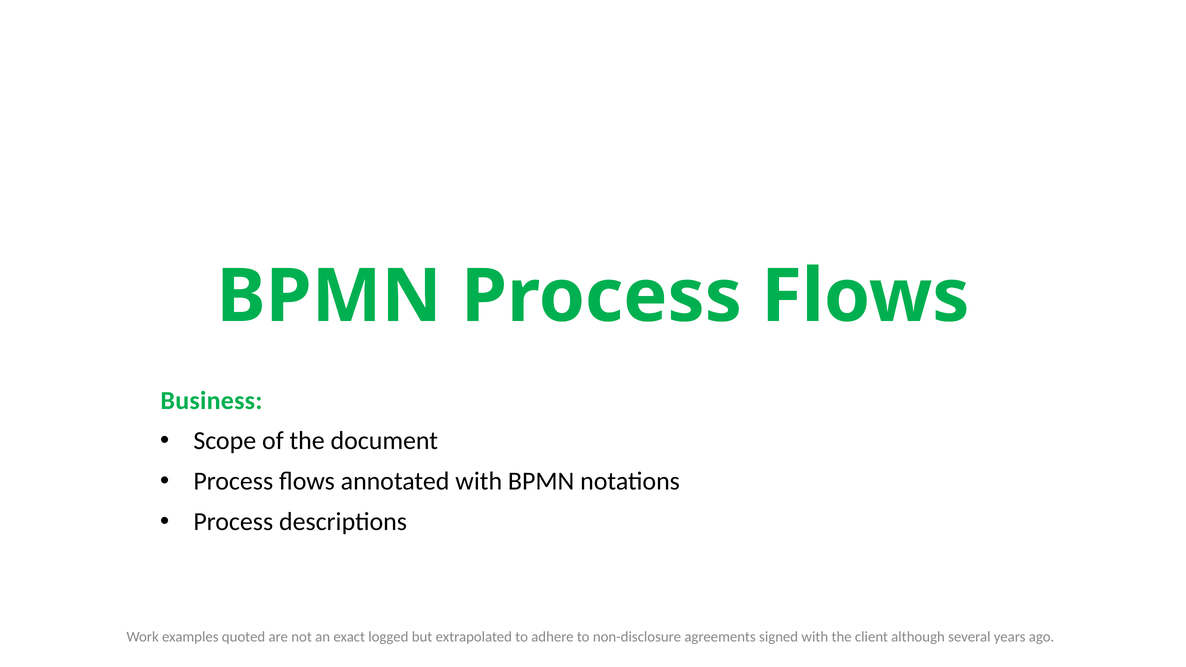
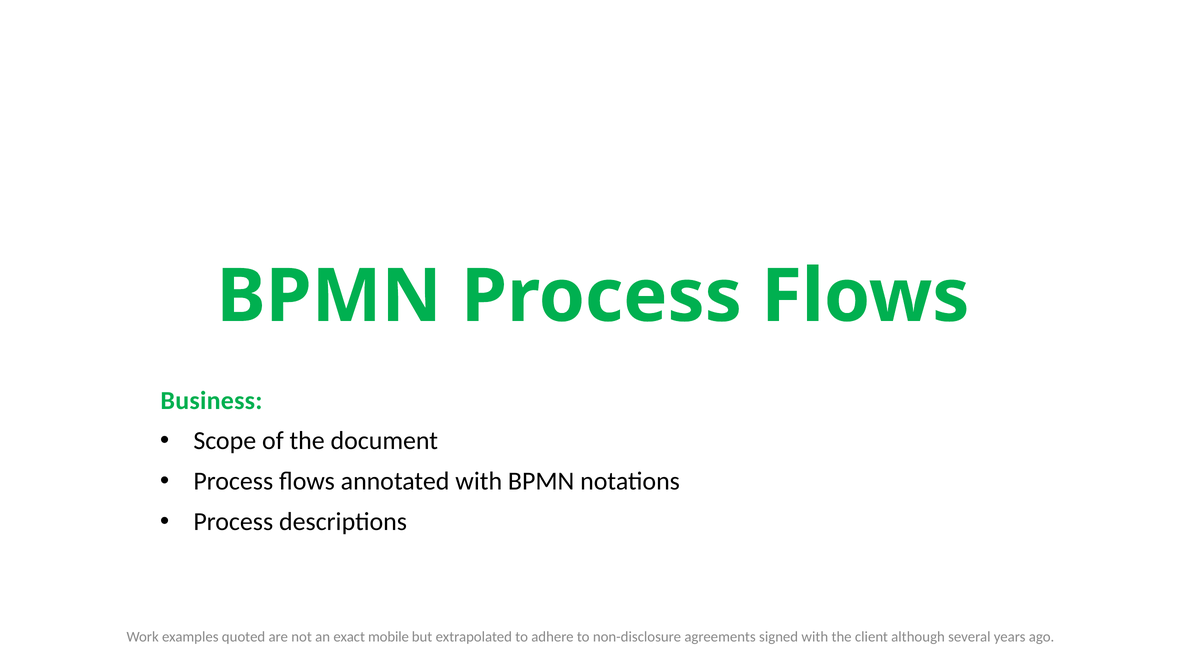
logged: logged -> mobile
